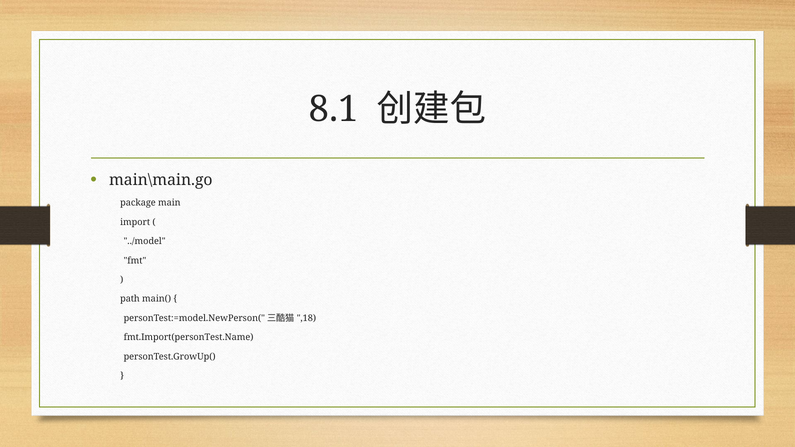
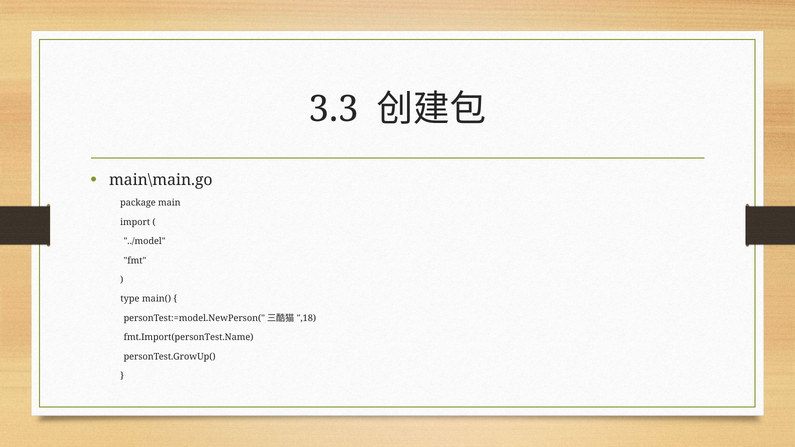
8.1: 8.1 -> 3.3
path: path -> type
